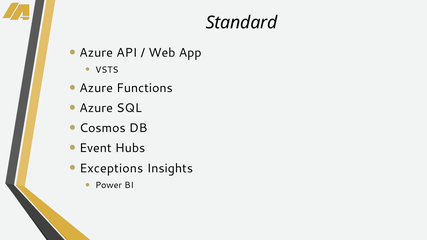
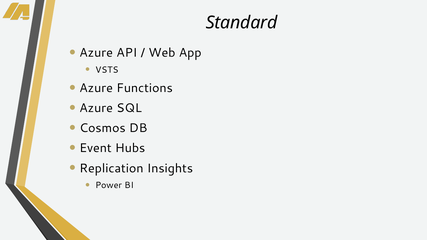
Exceptions: Exceptions -> Replication
